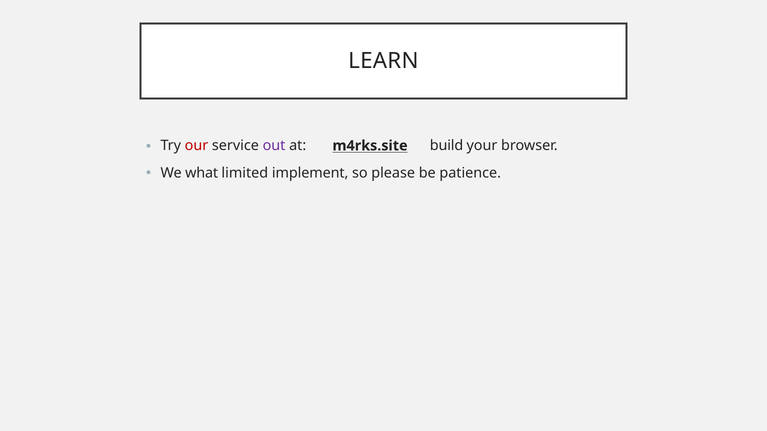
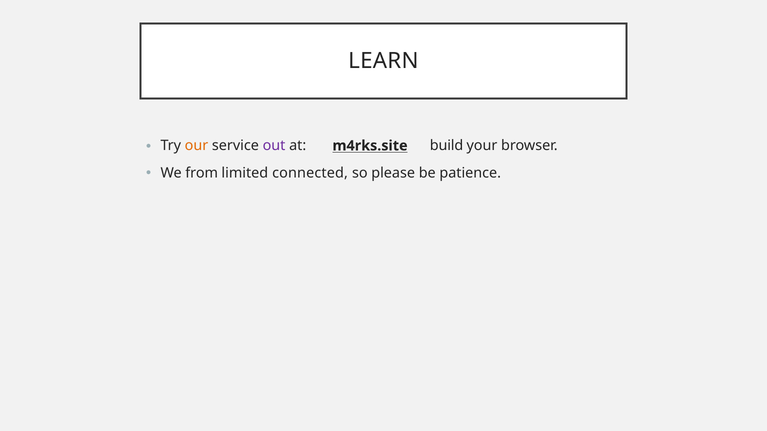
our colour: red -> orange
what: what -> from
implement: implement -> connected
